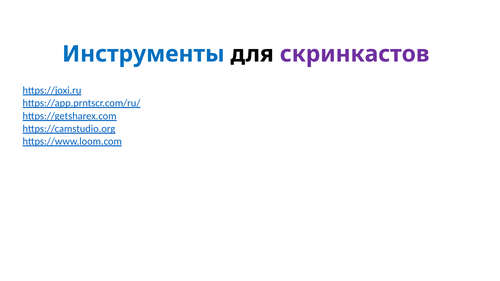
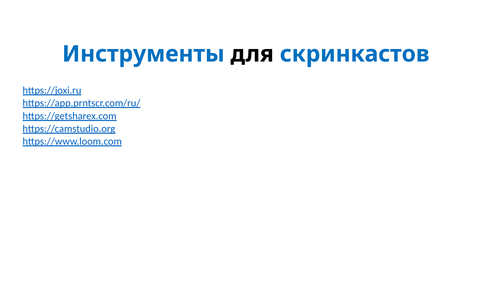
скринкастов colour: purple -> blue
